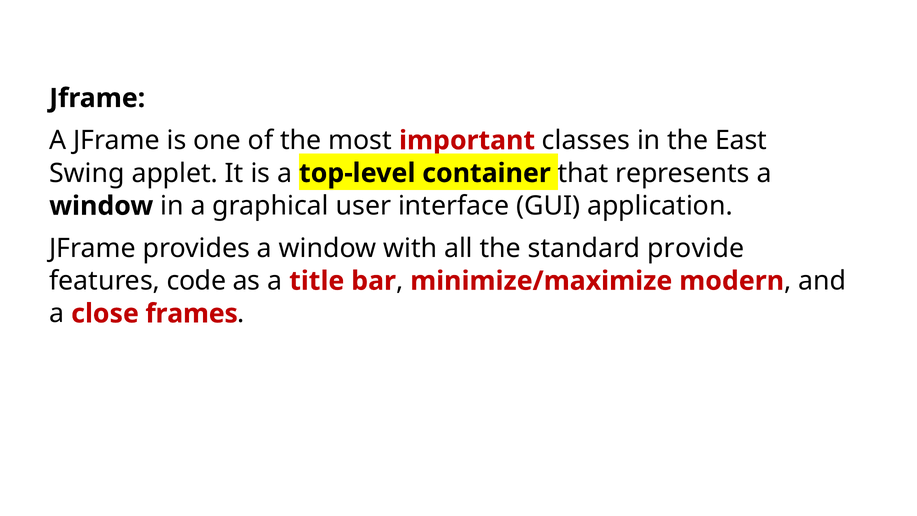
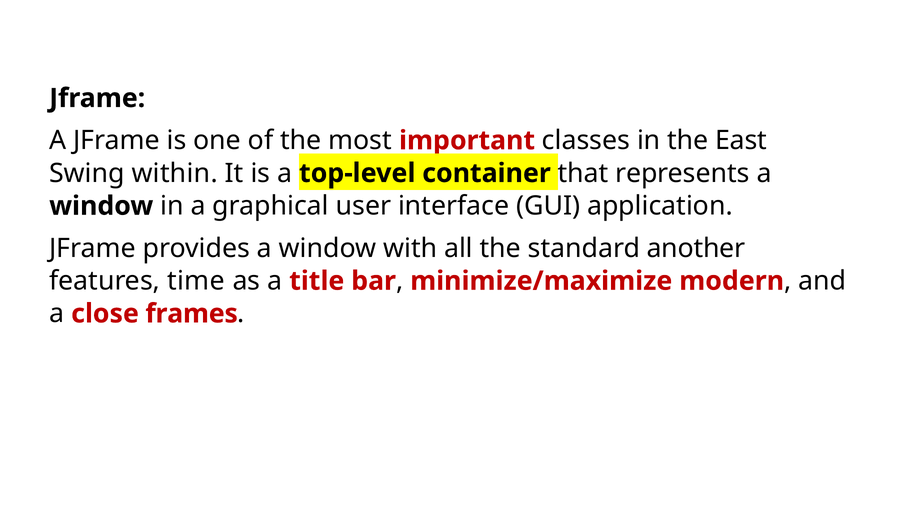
applet: applet -> within
provide: provide -> another
code: code -> time
